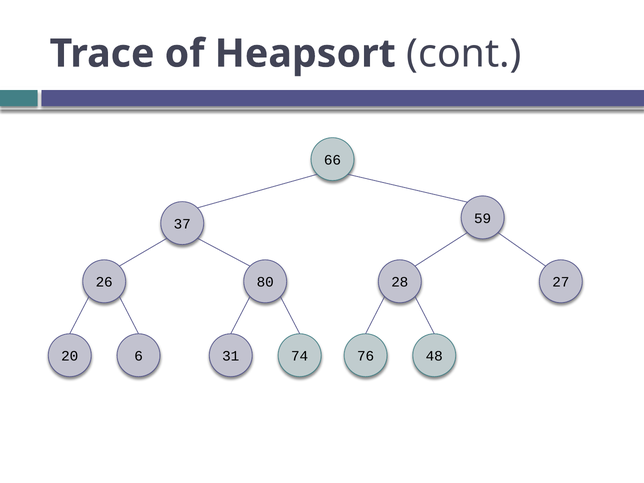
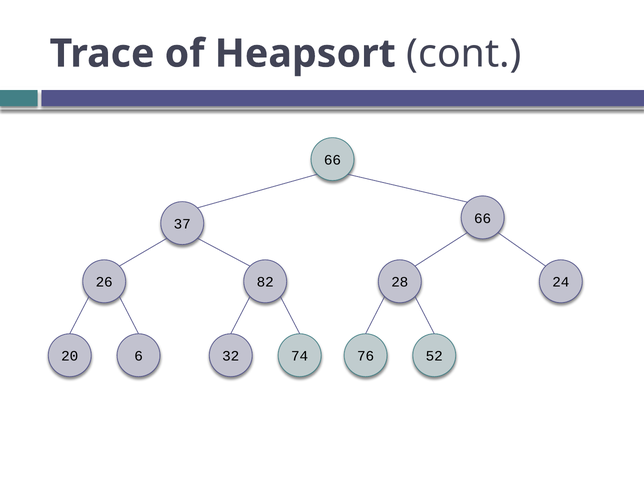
37 59: 59 -> 66
80: 80 -> 82
27: 27 -> 24
31: 31 -> 32
48: 48 -> 52
